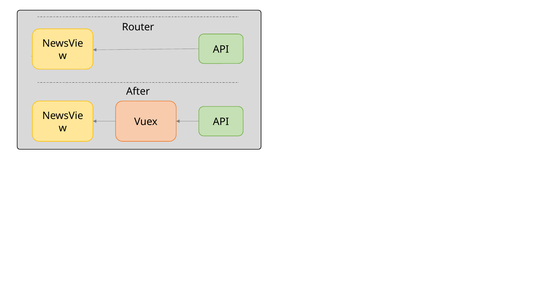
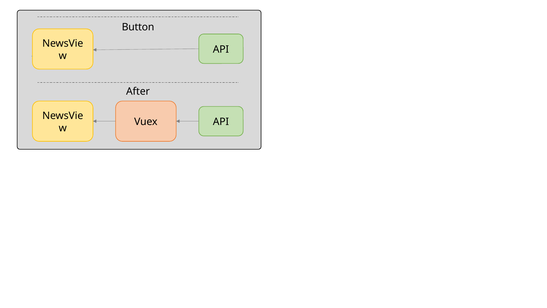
Router: Router -> Button
